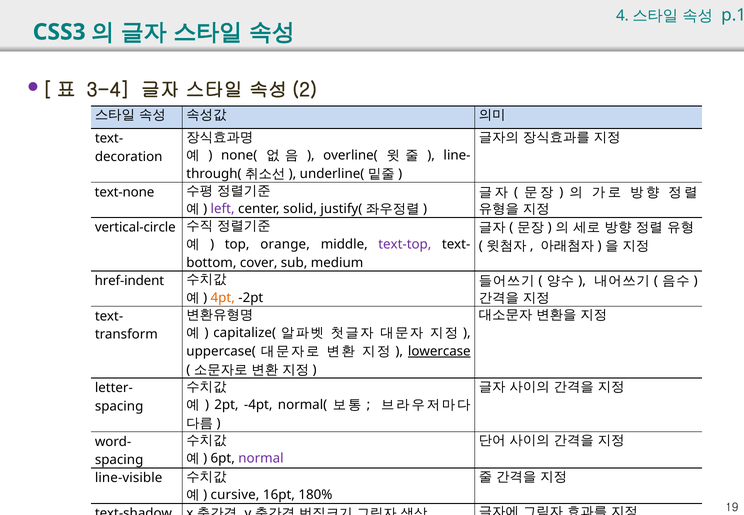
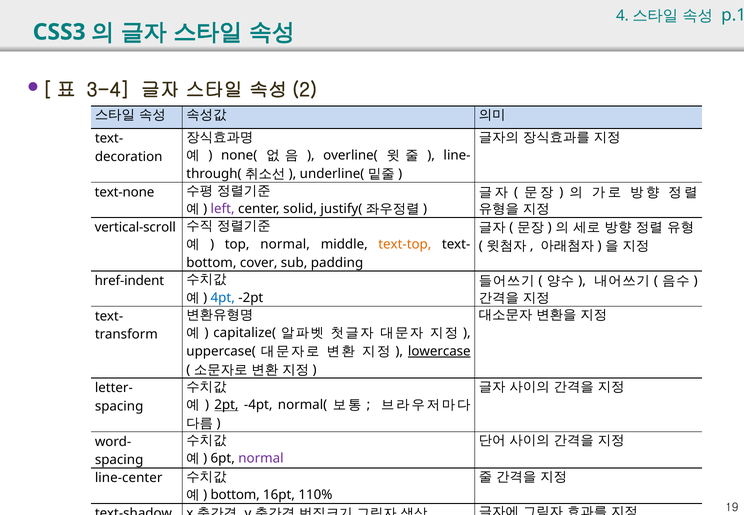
vertical-circle: vertical-circle -> vertical-scroll
top orange: orange -> normal
text-top colour: purple -> orange
medium: medium -> padding
4pt colour: orange -> blue
2pt underline: none -> present
line-visible: line-visible -> line-center
cursive at (235, 495): cursive -> bottom
180%: 180% -> 110%
